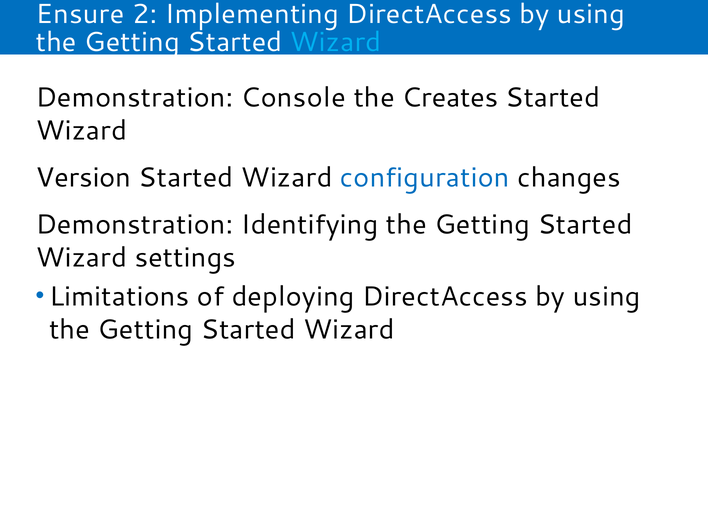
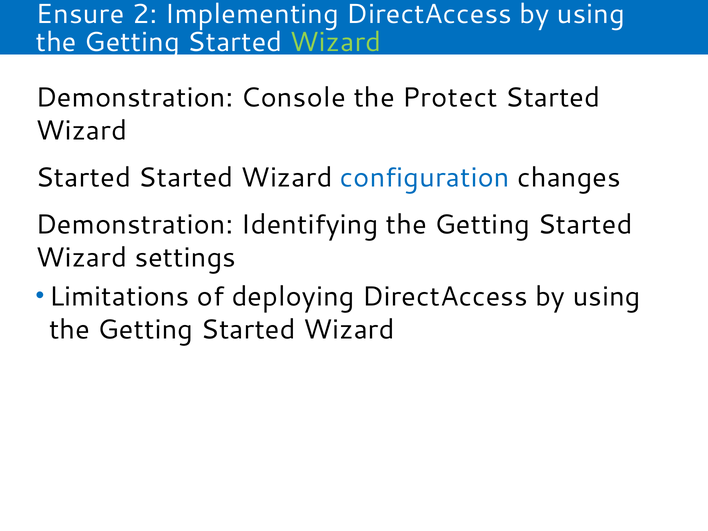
Wizard at (336, 42) colour: light blue -> light green
Creates: Creates -> Protect
Version at (83, 178): Version -> Started
